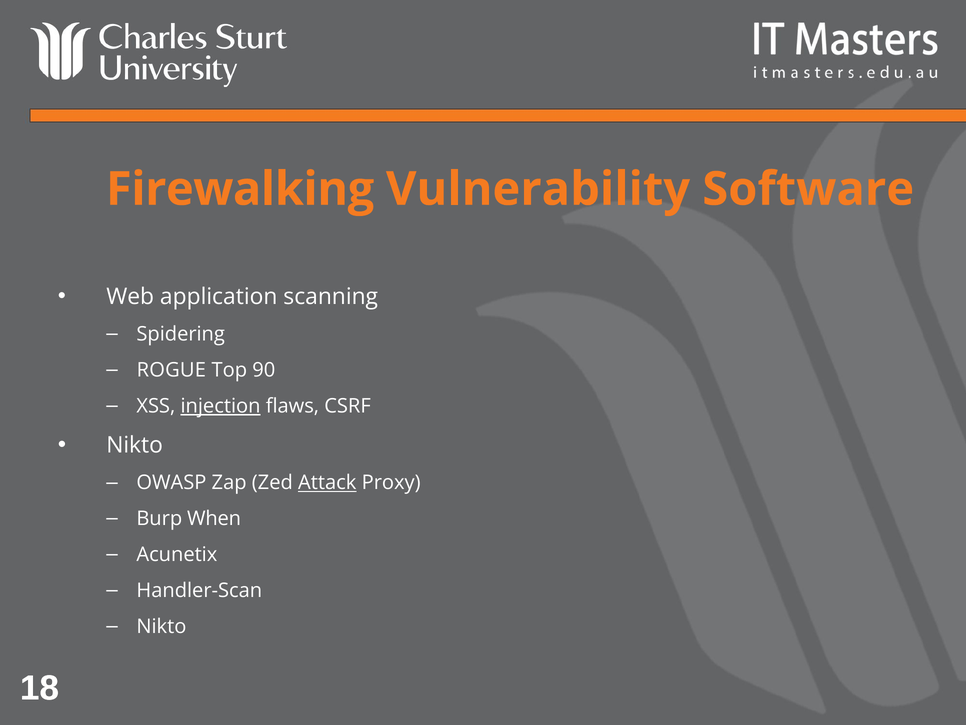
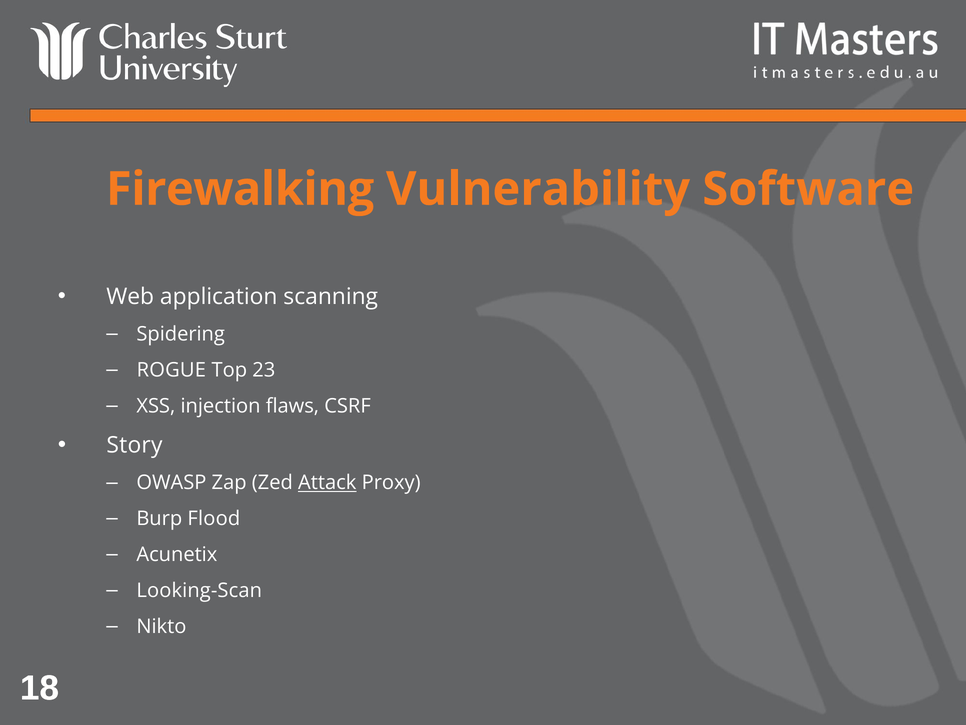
90: 90 -> 23
injection underline: present -> none
Nikto at (135, 445): Nikto -> Story
When: When -> Flood
Handler-Scan: Handler-Scan -> Looking-Scan
